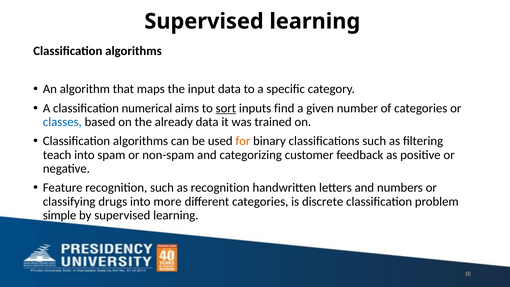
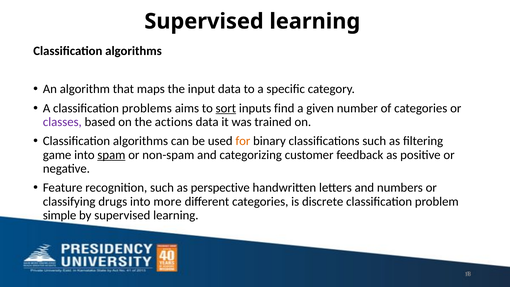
numerical: numerical -> problems
classes colour: blue -> purple
already: already -> actions
teach: teach -> game
spam underline: none -> present
as recognition: recognition -> perspective
